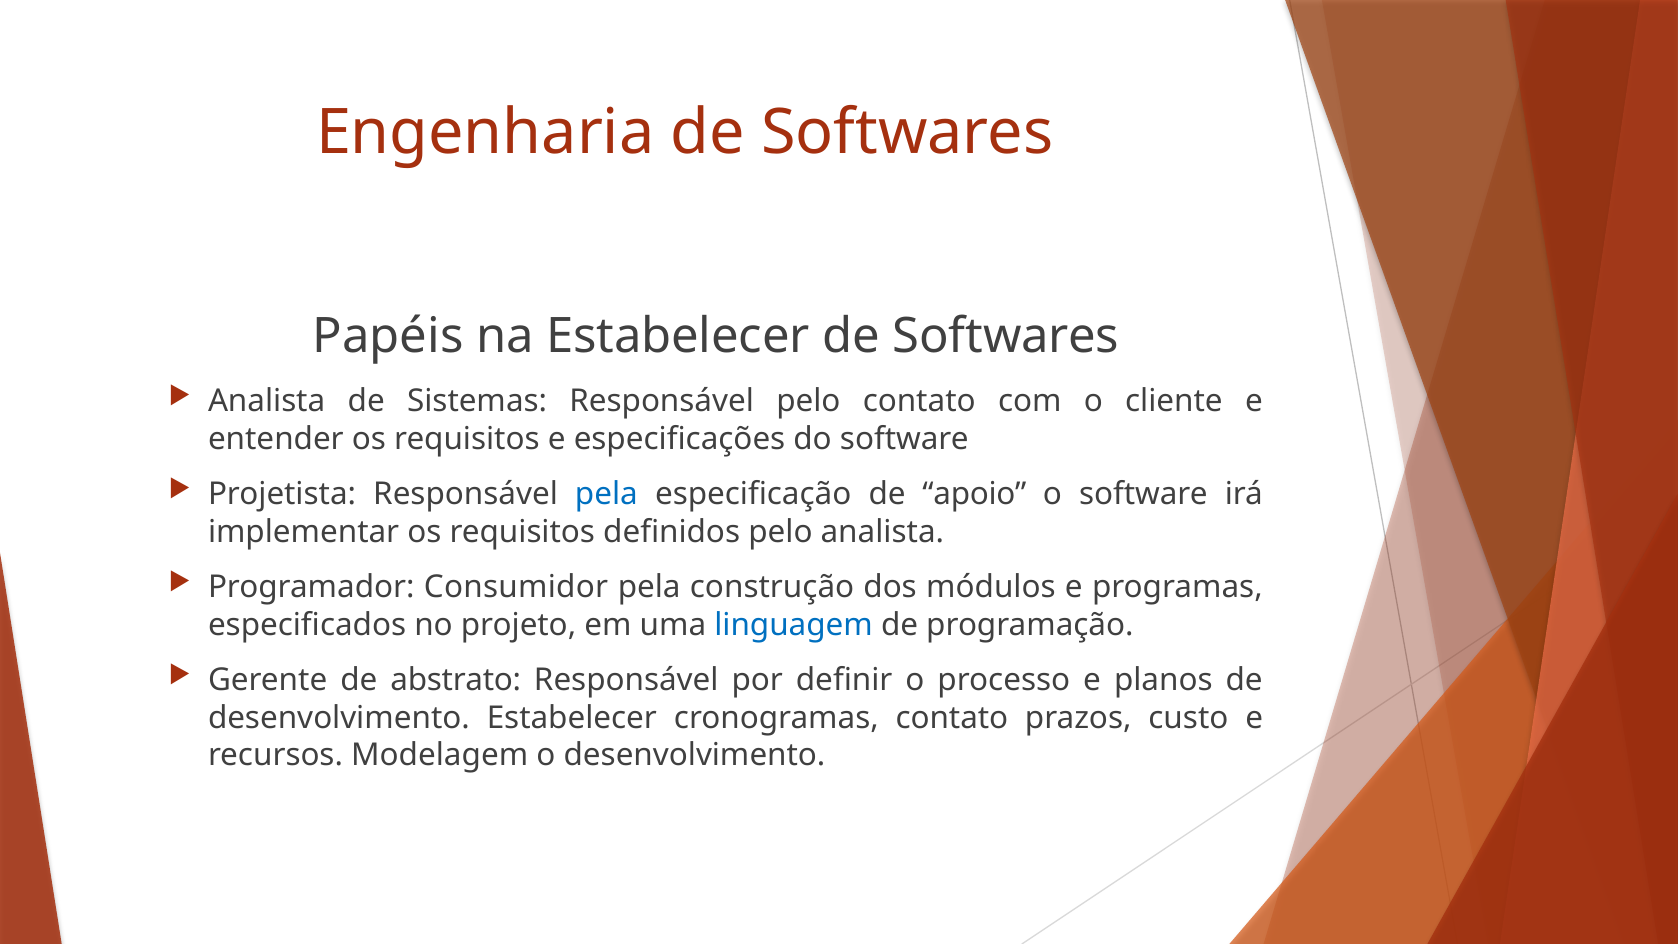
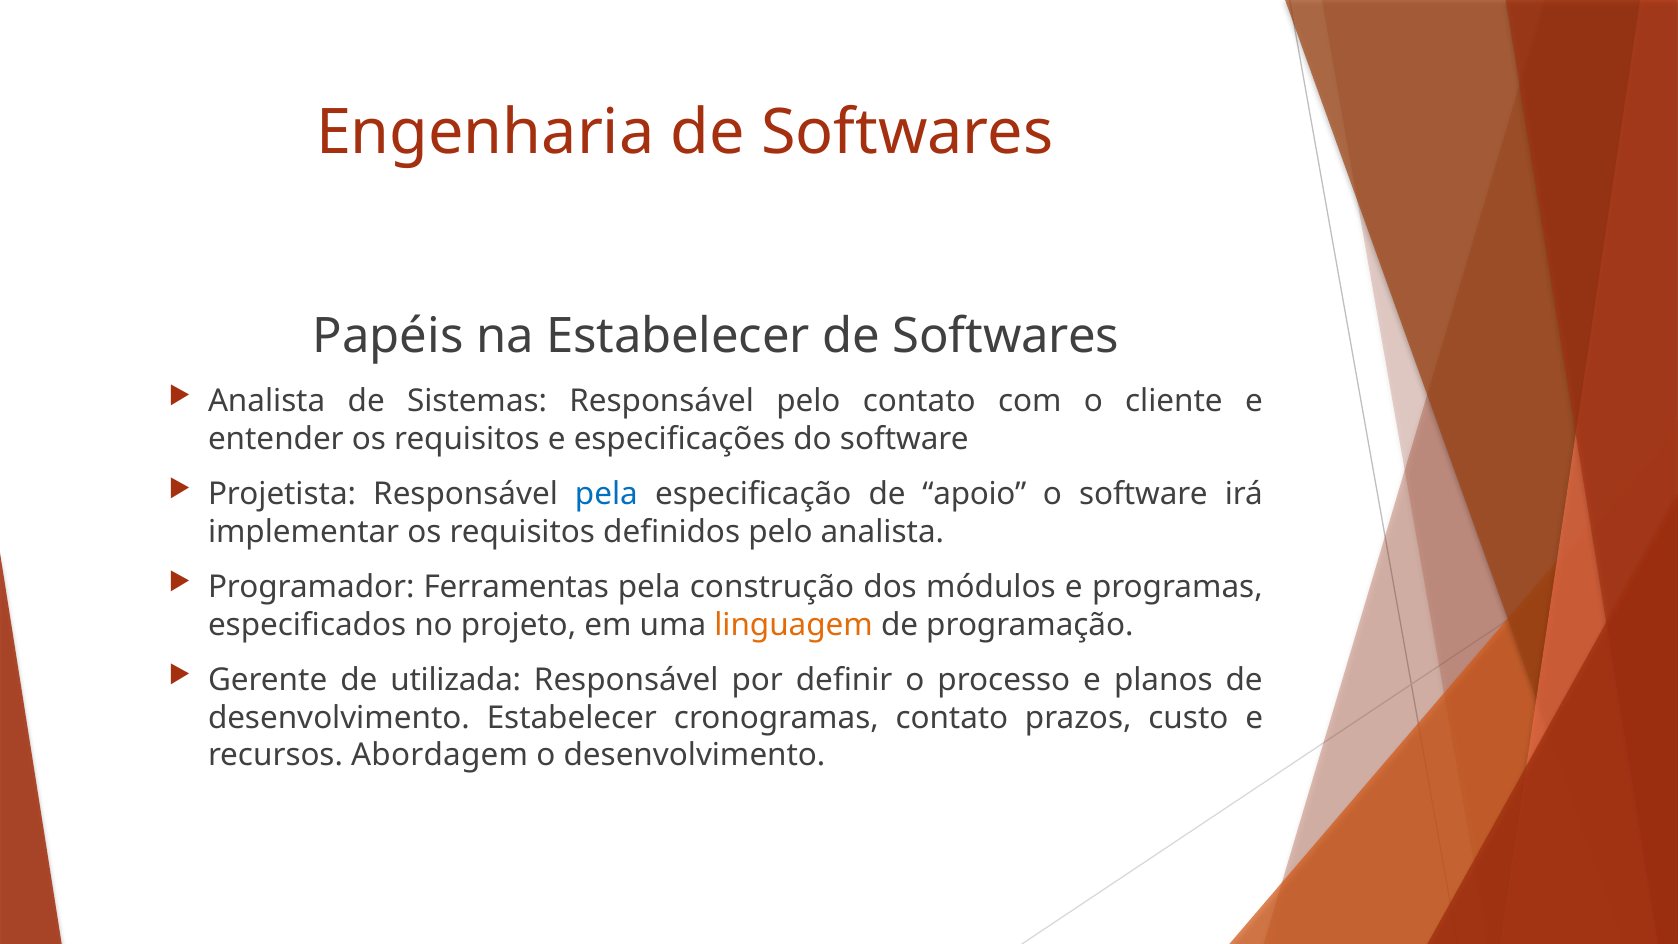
Consumidor: Consumidor -> Ferramentas
linguagem colour: blue -> orange
abstrato: abstrato -> utilizada
Modelagem: Modelagem -> Abordagem
